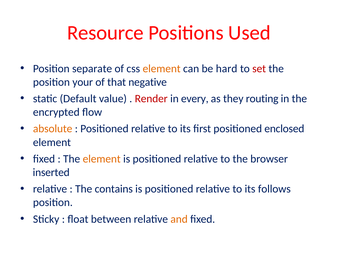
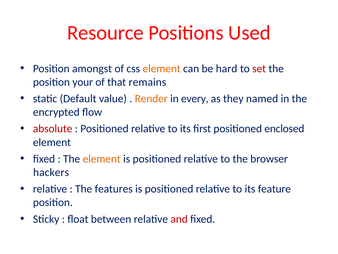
separate: separate -> amongst
negative: negative -> remains
Render colour: red -> orange
routing: routing -> named
absolute colour: orange -> red
inserted: inserted -> hackers
contains: contains -> features
follows: follows -> feature
and colour: orange -> red
